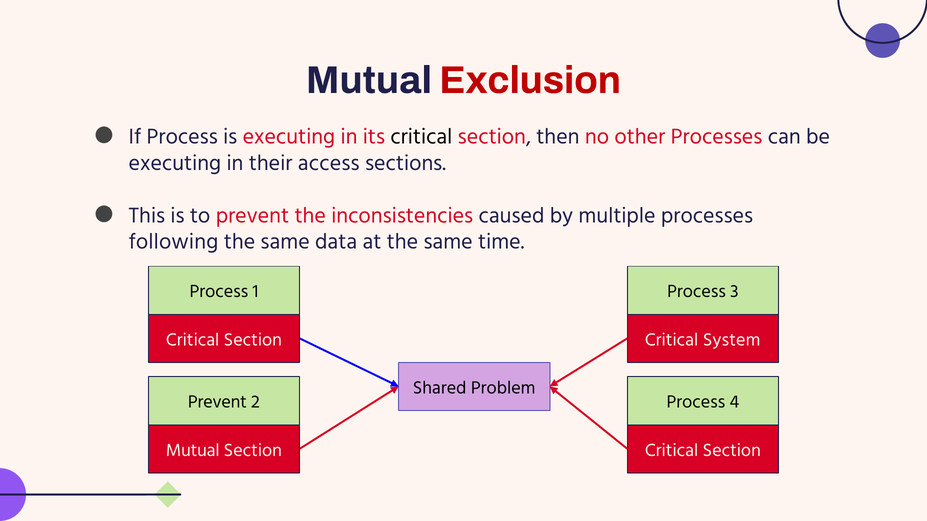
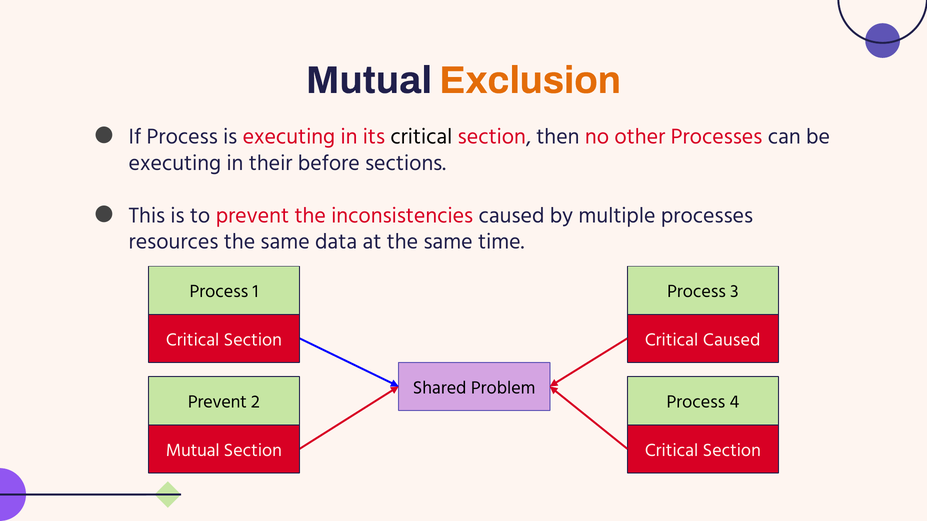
Exclusion colour: red -> orange
access: access -> before
following: following -> resources
Critical System: System -> Caused
